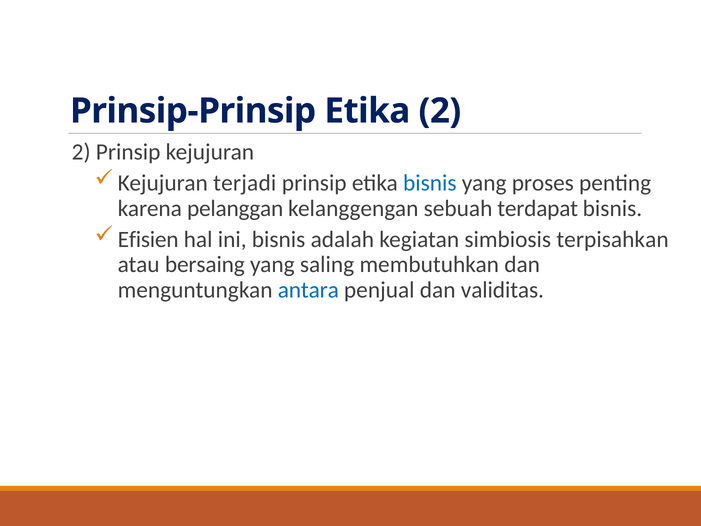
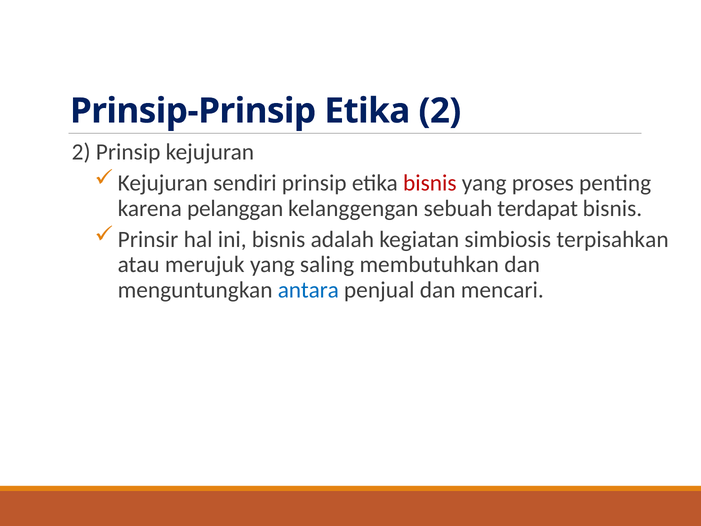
terjadi: terjadi -> sendiri
bisnis at (430, 183) colour: blue -> red
Efisien: Efisien -> Prinsir
bersaing: bersaing -> merujuk
validitas: validitas -> mencari
